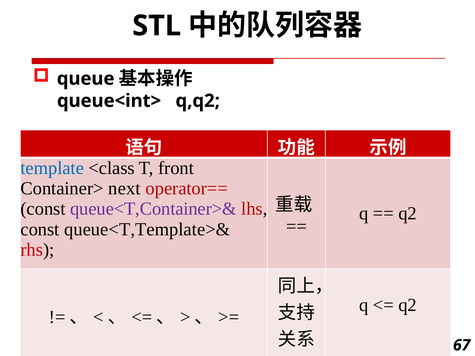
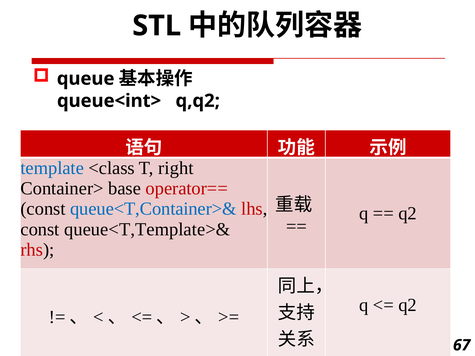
front: front -> right
next: next -> base
queue<T,Container>& colour: purple -> blue
